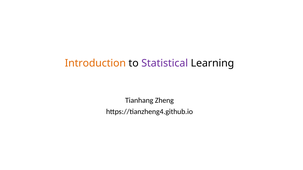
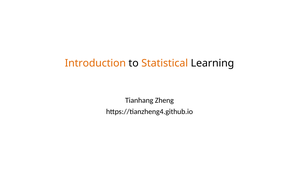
Statistical colour: purple -> orange
